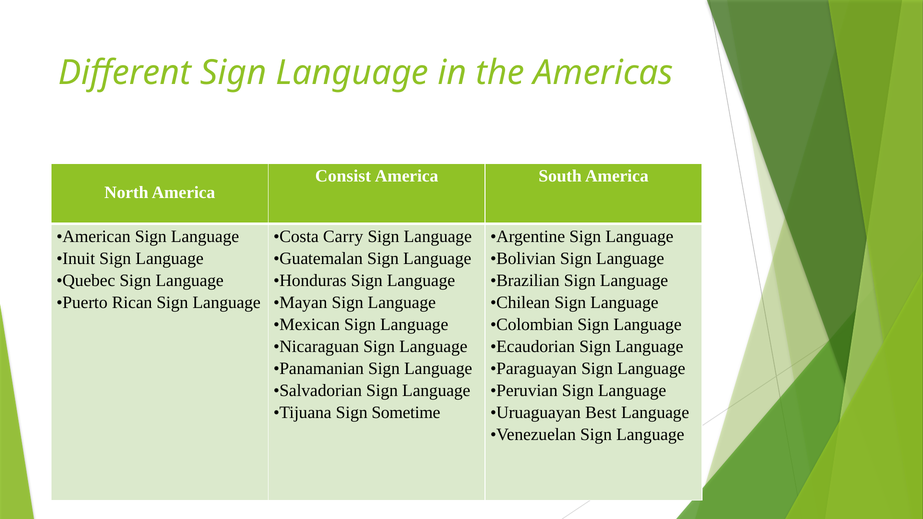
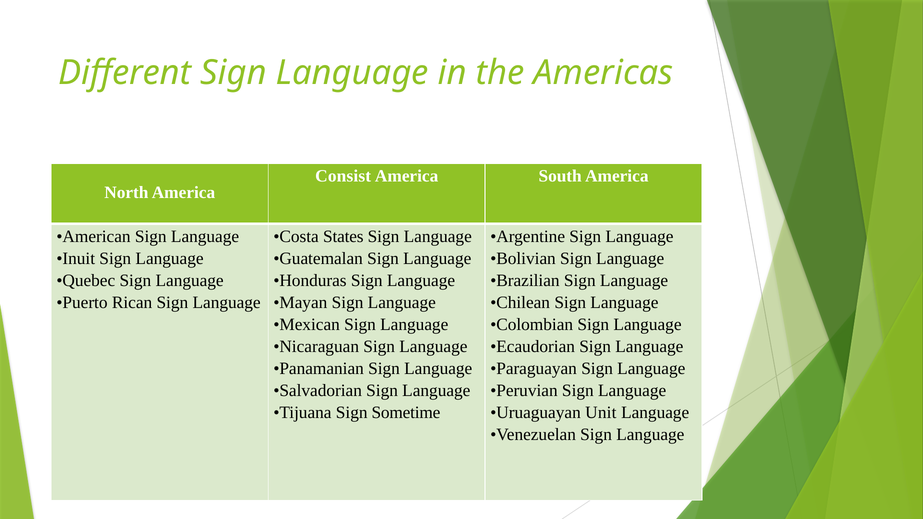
Carry: Carry -> States
Best: Best -> Unit
